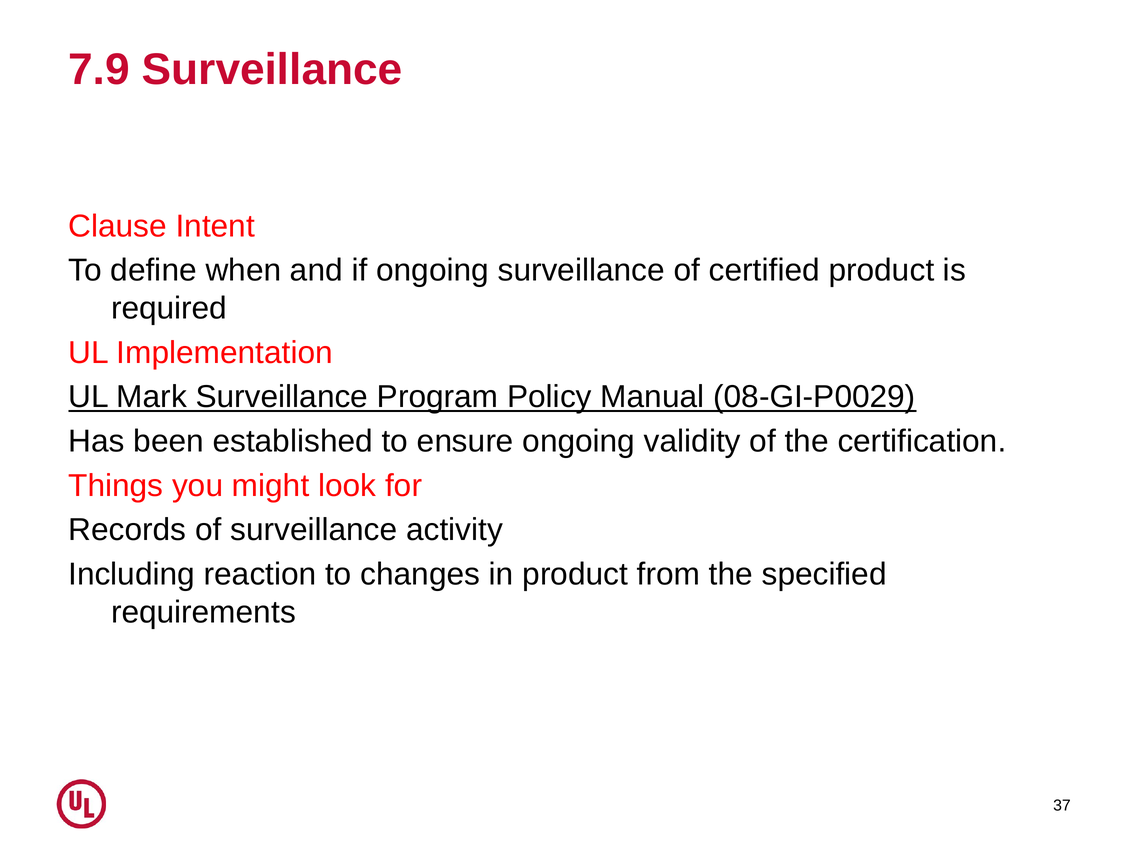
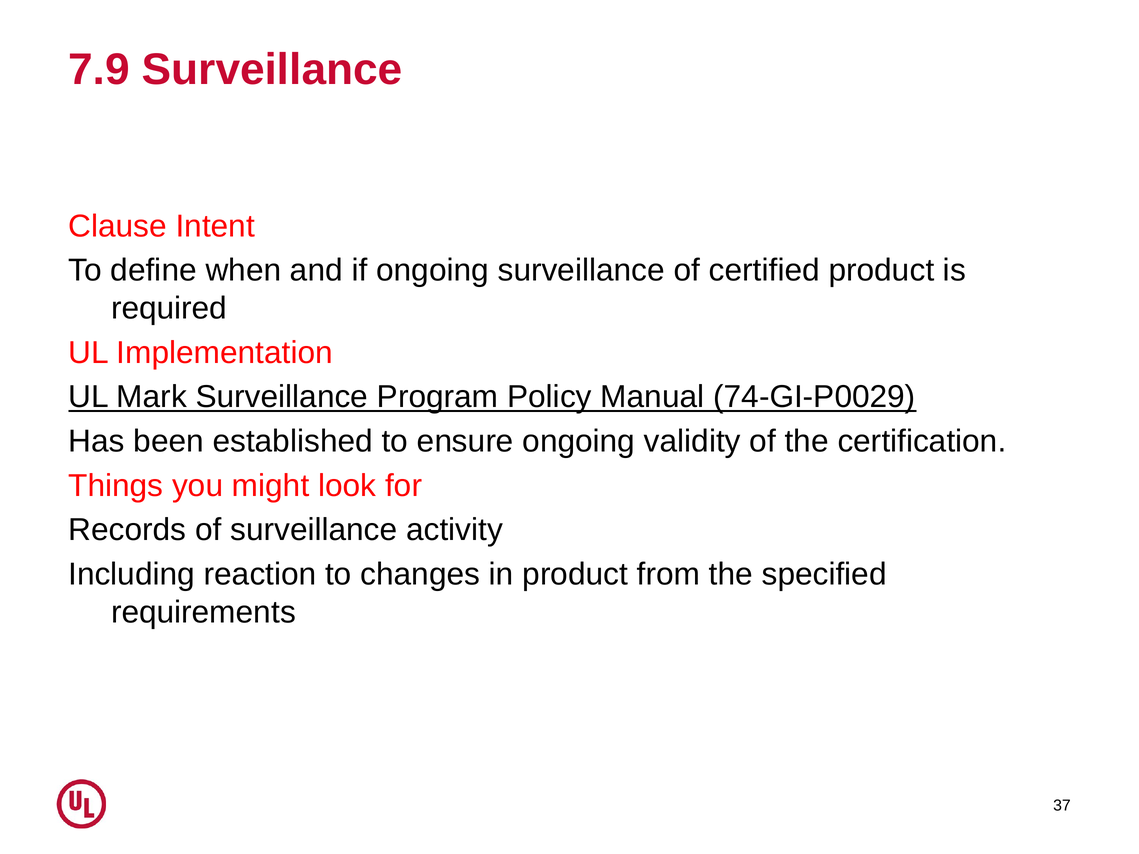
08-GI-P0029: 08-GI-P0029 -> 74-GI-P0029
